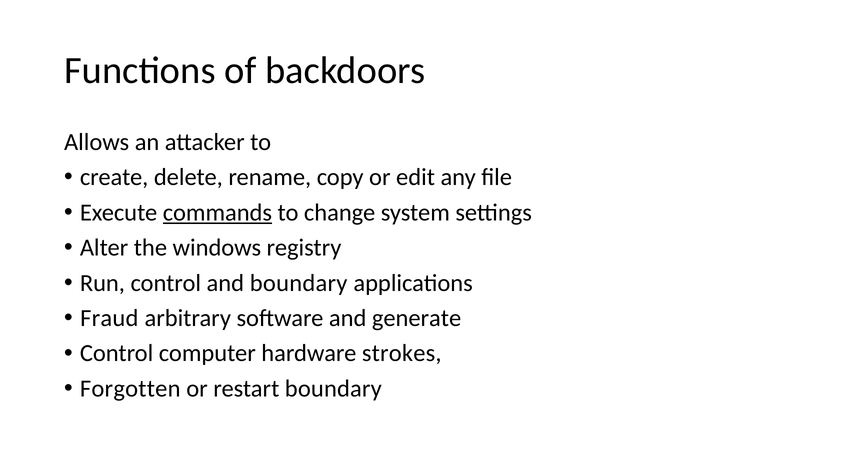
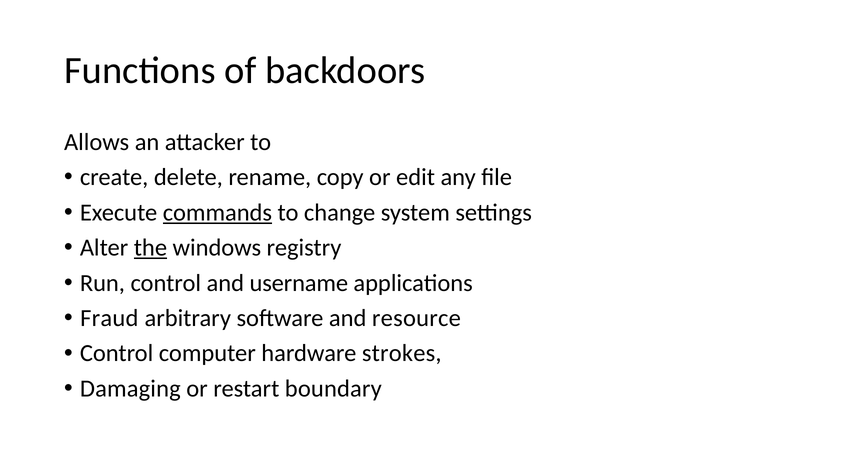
the underline: none -> present
and boundary: boundary -> username
generate: generate -> resource
Forgotten: Forgotten -> Damaging
